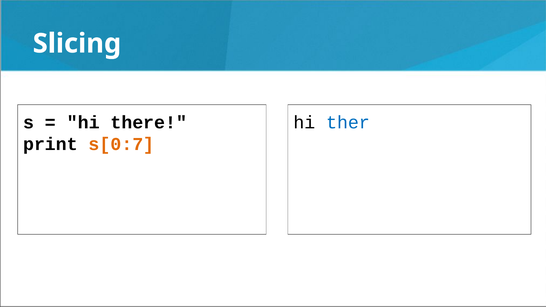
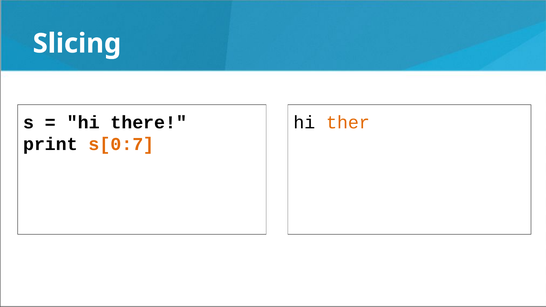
ther colour: blue -> orange
